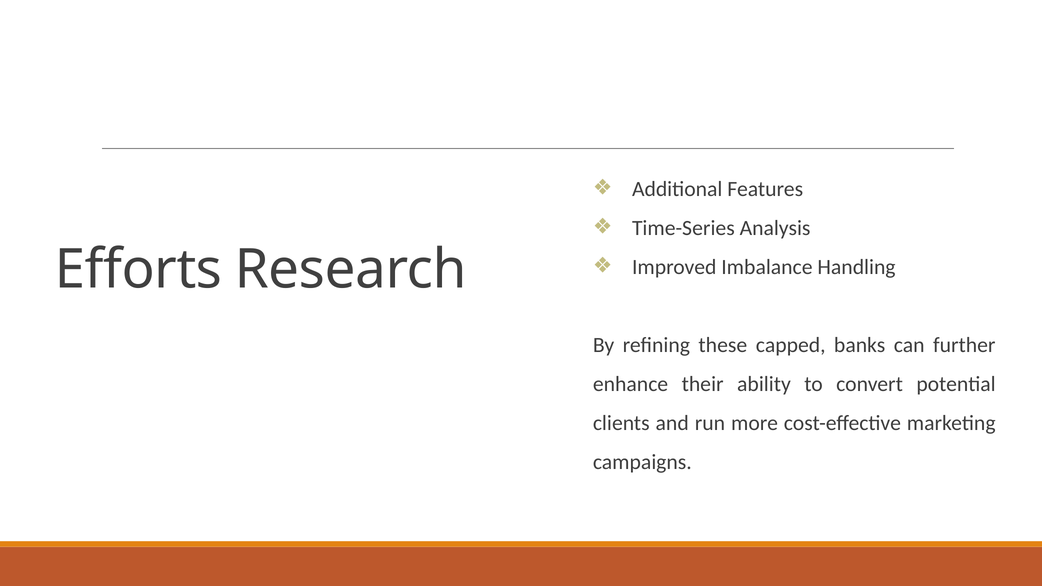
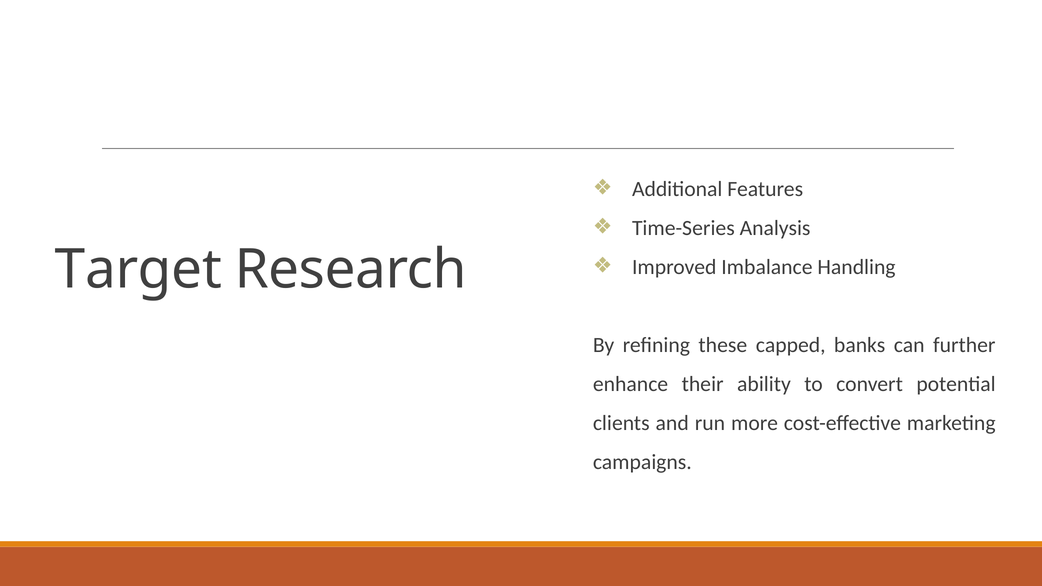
Efforts: Efforts -> Target
